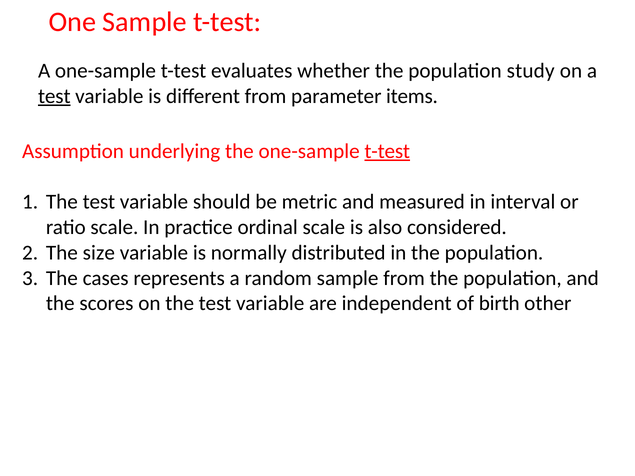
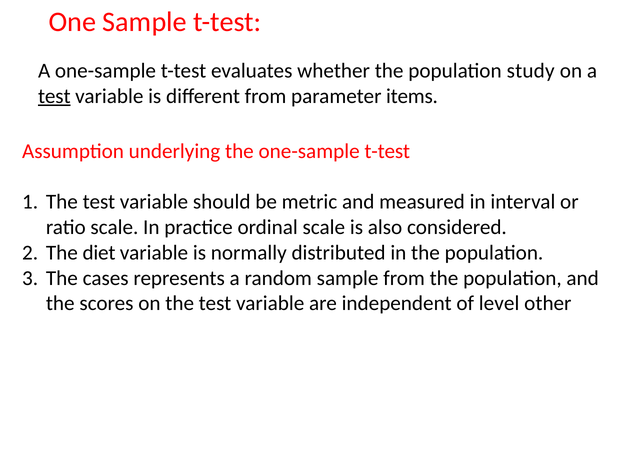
t-test at (387, 151) underline: present -> none
size: size -> diet
birth: birth -> level
